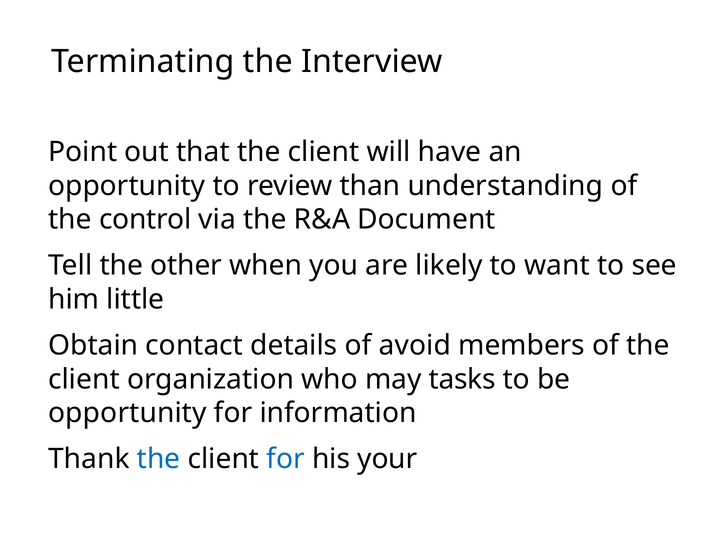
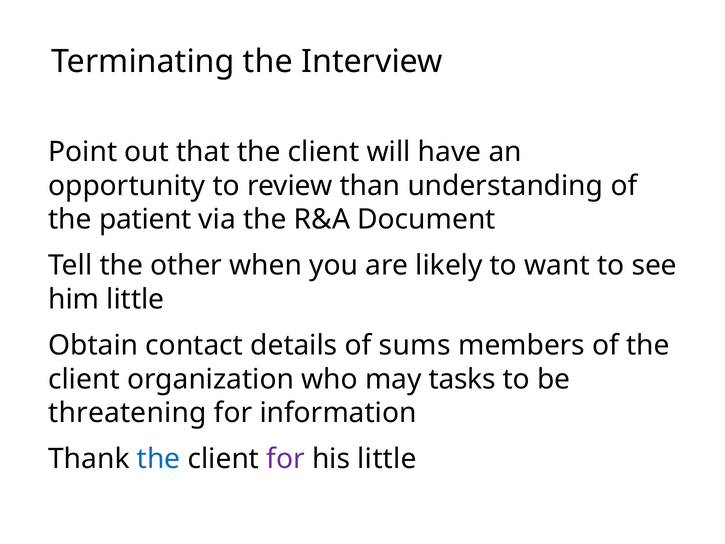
control: control -> patient
avoid: avoid -> sums
opportunity at (127, 413): opportunity -> threatening
for at (286, 459) colour: blue -> purple
his your: your -> little
